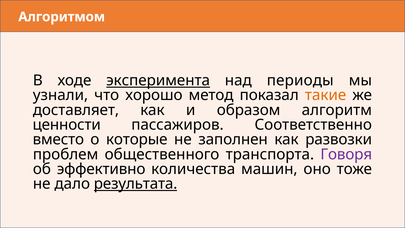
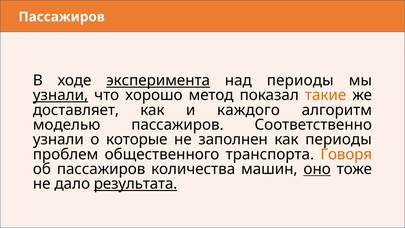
Алгоритмом at (62, 17): Алгоритмом -> Пассажиров
узнали at (60, 95) underline: none -> present
образом: образом -> каждого
ценности: ценности -> моделью
вместо at (58, 139): вместо -> узнали
как развозки: развозки -> периоды
Говоря colour: purple -> orange
об эффективно: эффективно -> пассажиров
оно underline: none -> present
